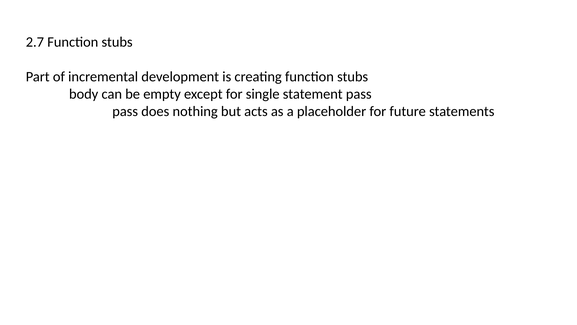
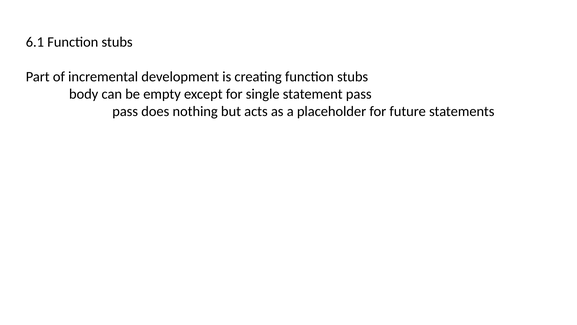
2.7: 2.7 -> 6.1
